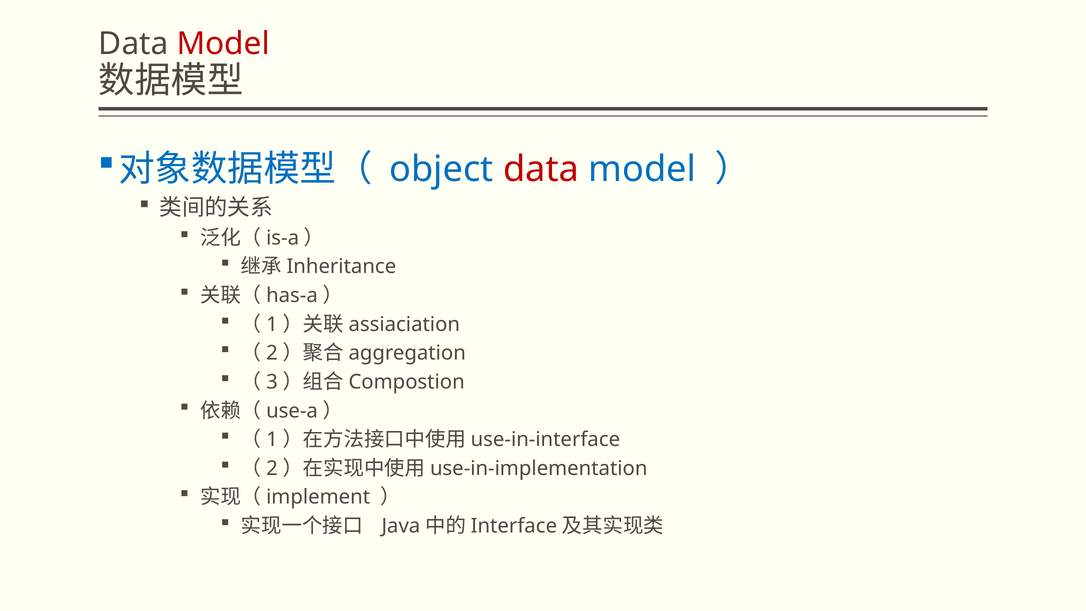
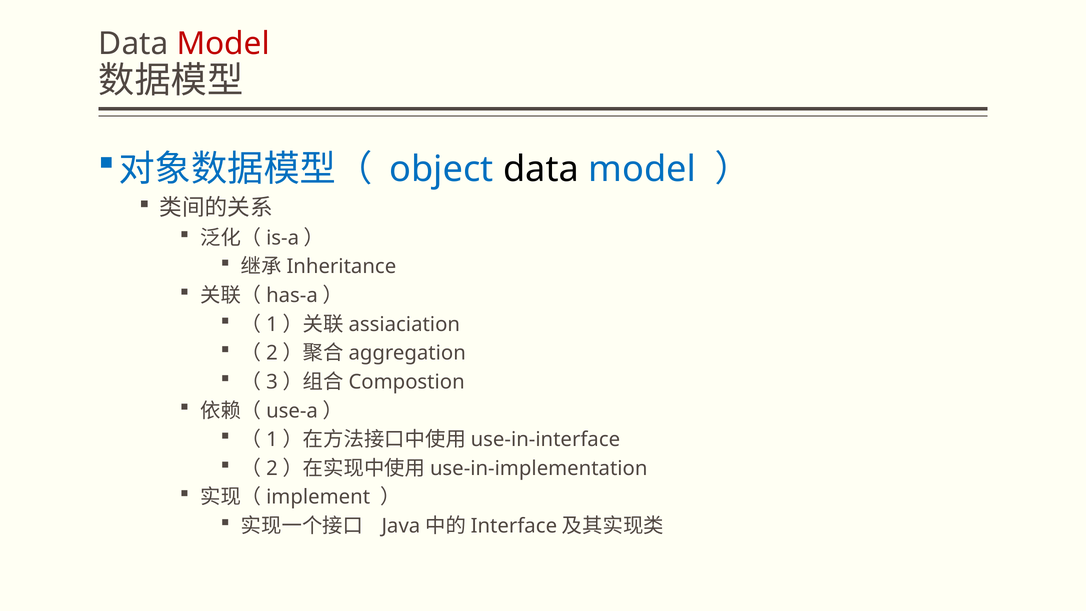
data at (541, 169) colour: red -> black
